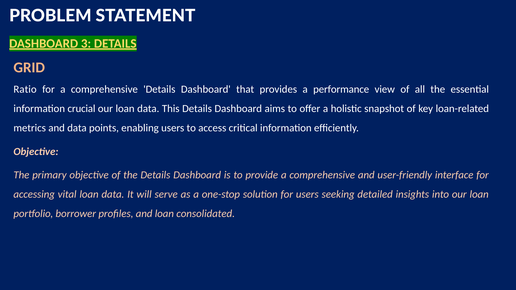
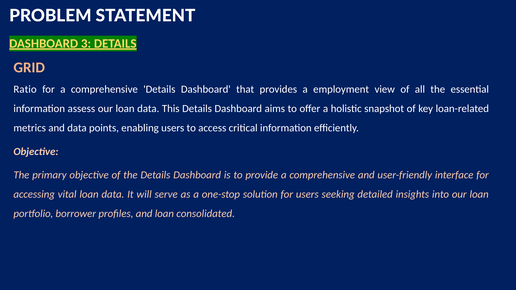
performance: performance -> employment
crucial: crucial -> assess
